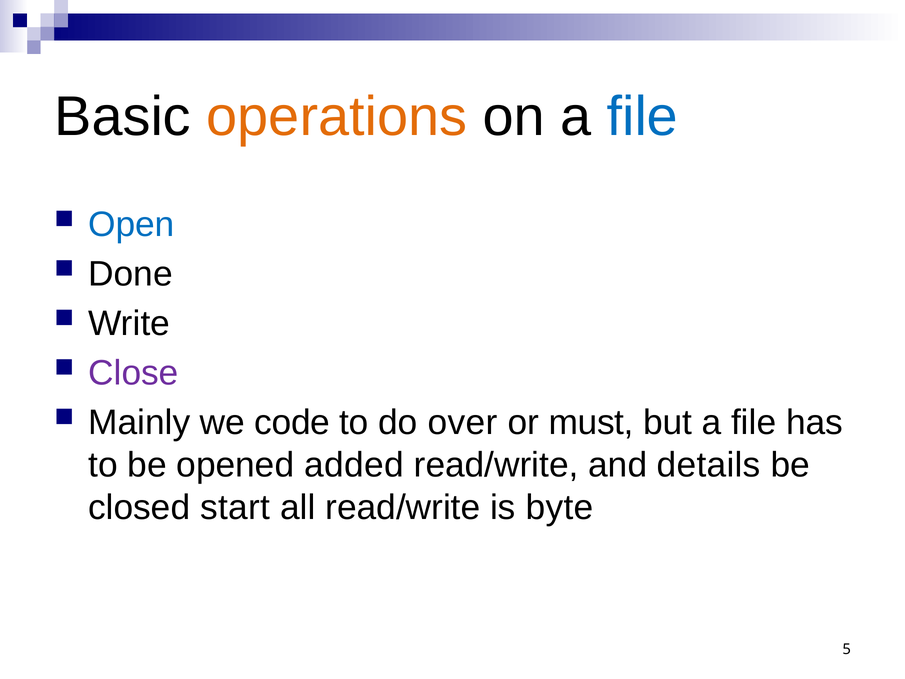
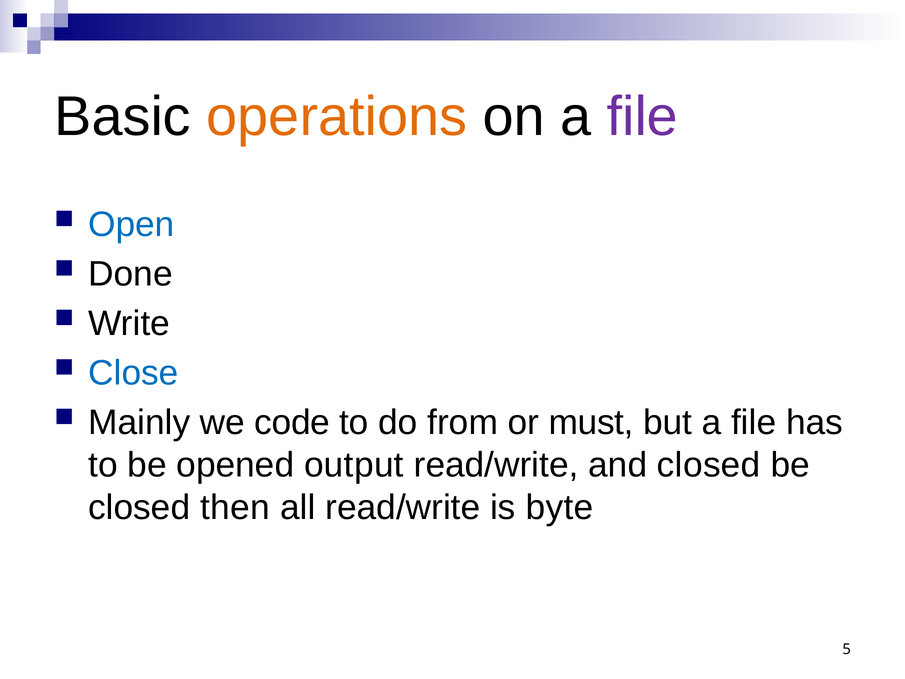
file at (642, 117) colour: blue -> purple
Close colour: purple -> blue
over: over -> from
added: added -> output
and details: details -> closed
start: start -> then
